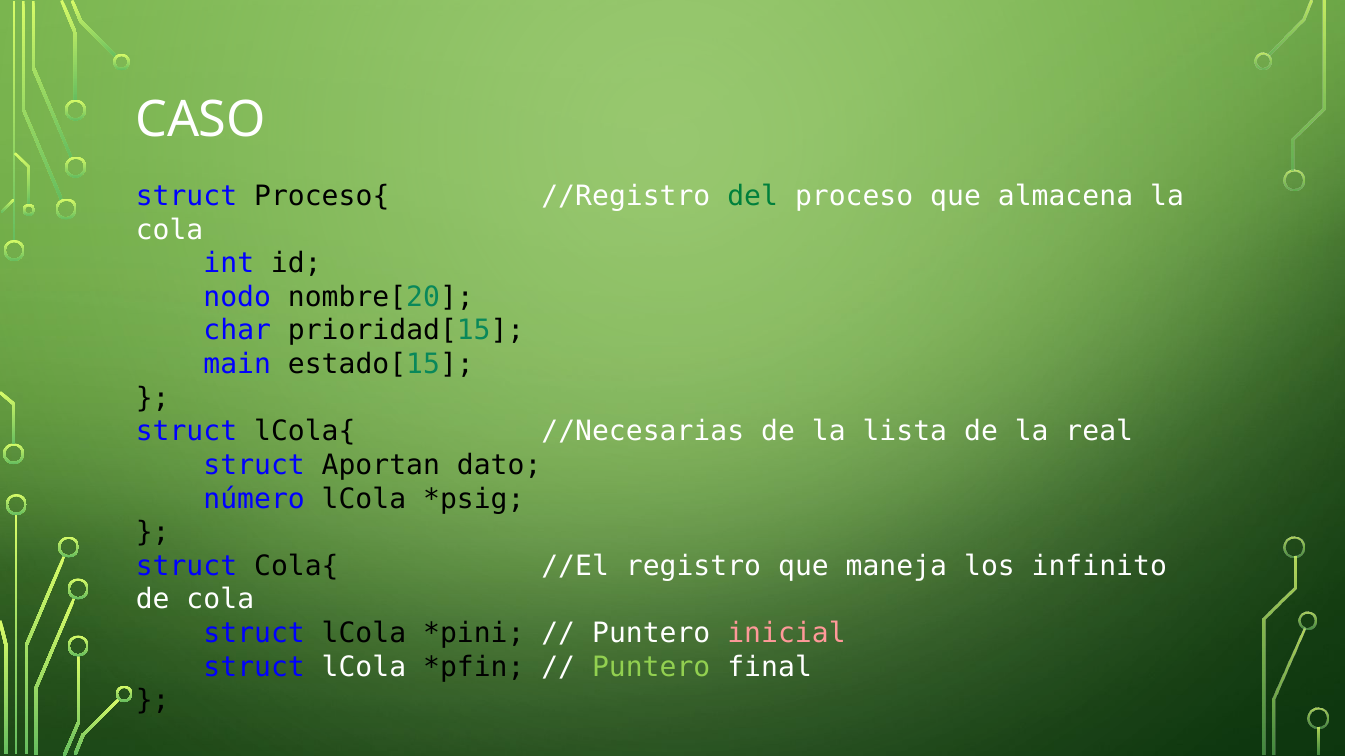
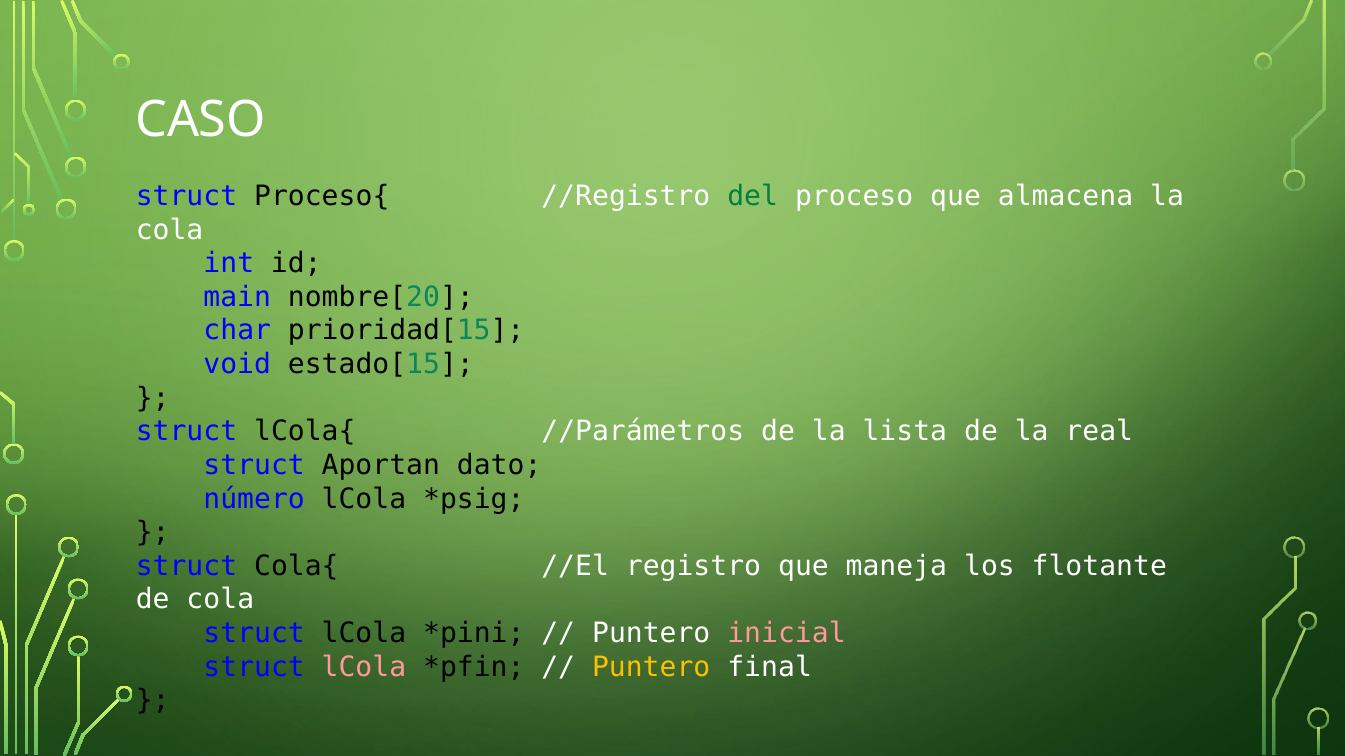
nodo: nodo -> main
main: main -> void
//Necesarias: //Necesarias -> //Parámetros
infinito: infinito -> flotante
lCola at (364, 667) colour: white -> pink
Puntero at (651, 667) colour: light green -> yellow
